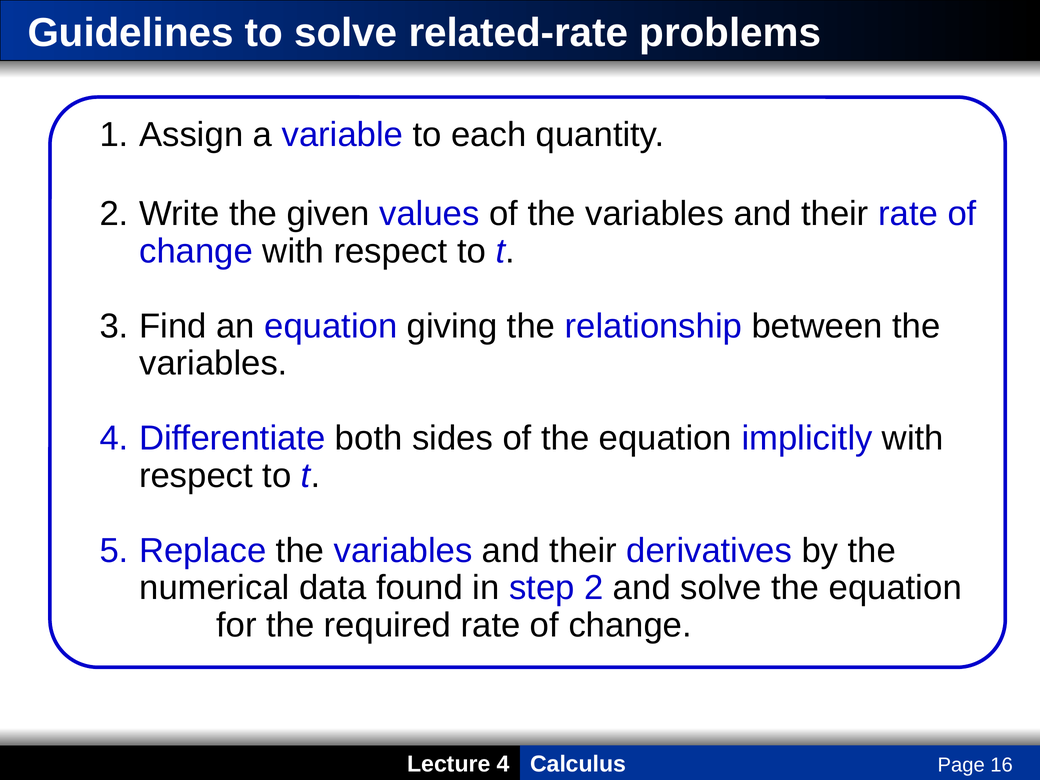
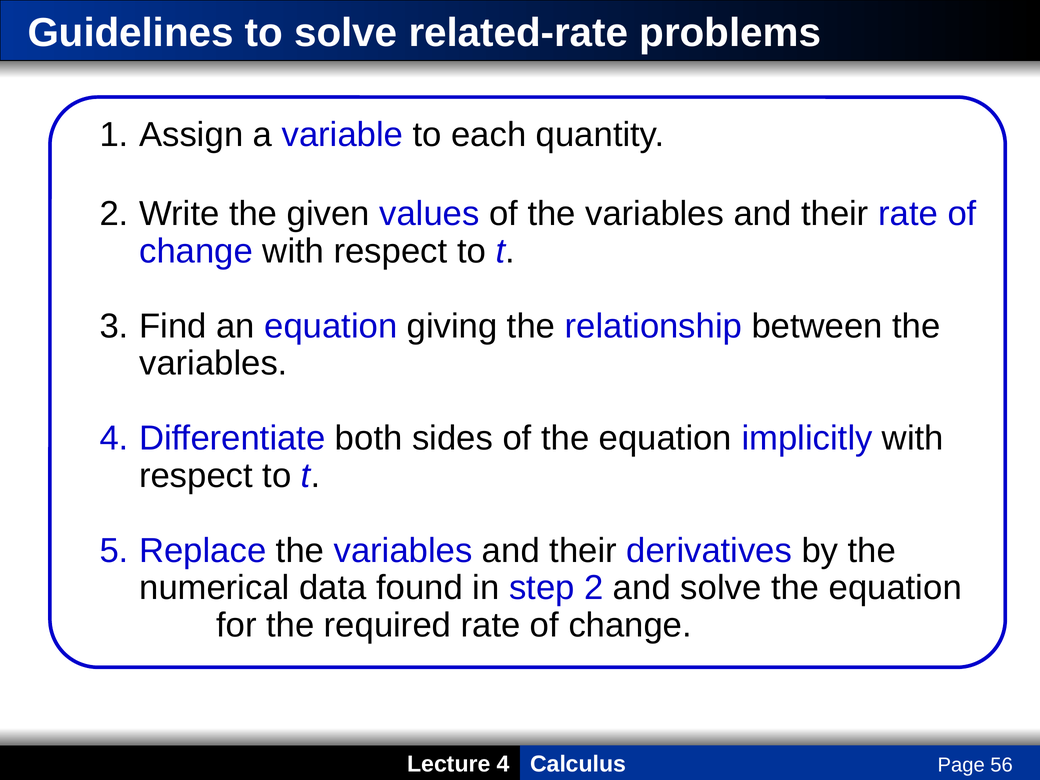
16: 16 -> 56
